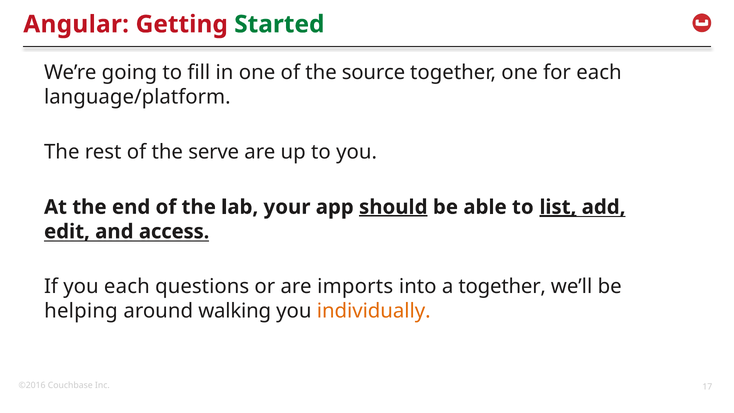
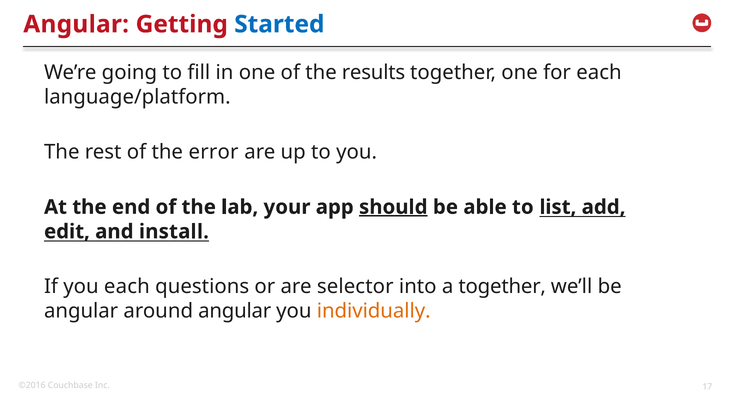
Started colour: green -> blue
source: source -> results
serve: serve -> error
list underline: present -> none
access: access -> install
imports: imports -> selector
helping at (81, 311): helping -> angular
around walking: walking -> angular
